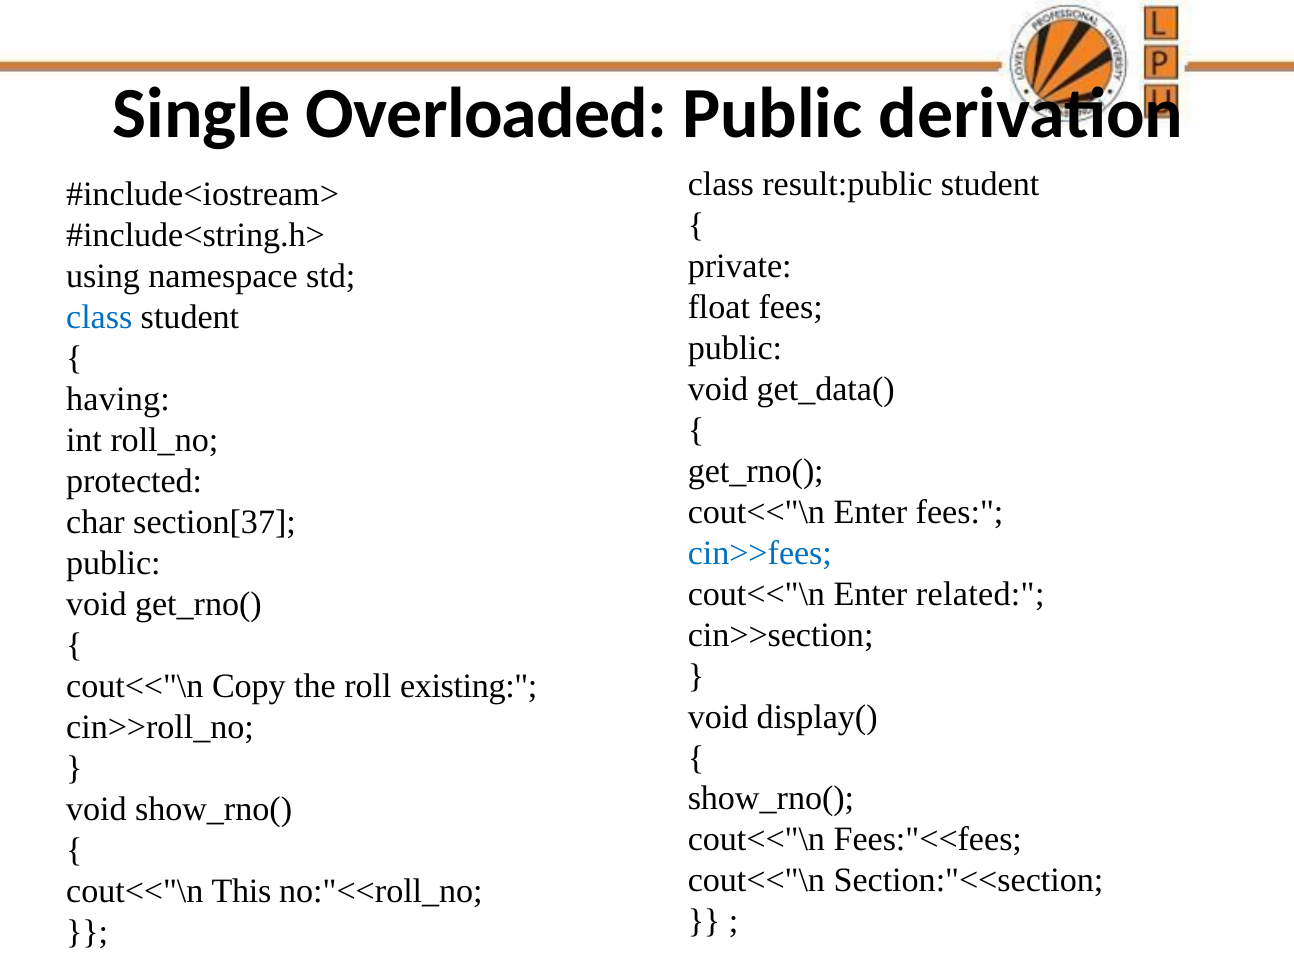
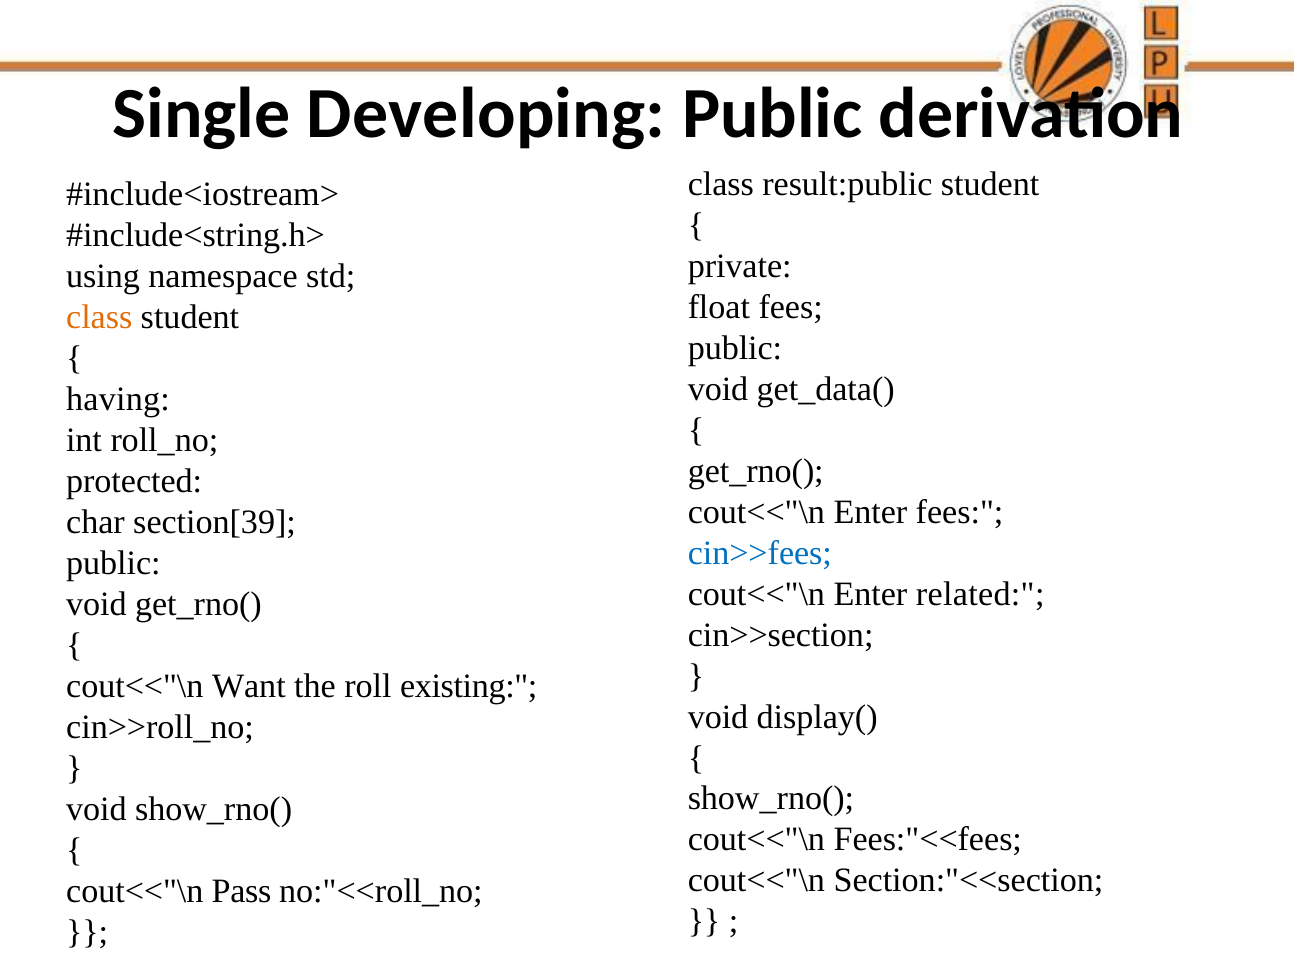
Overloaded: Overloaded -> Developing
class at (99, 317) colour: blue -> orange
section[37: section[37 -> section[39
Copy: Copy -> Want
This: This -> Pass
